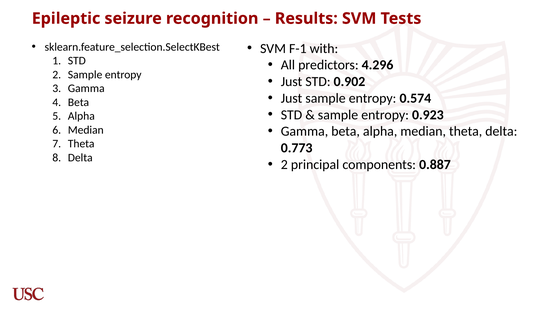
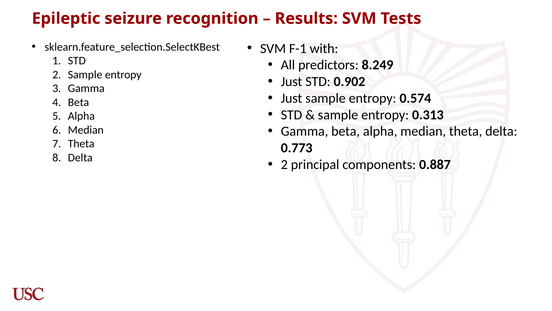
4.296: 4.296 -> 8.249
0.923: 0.923 -> 0.313
